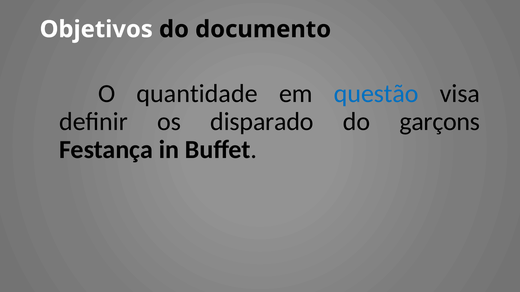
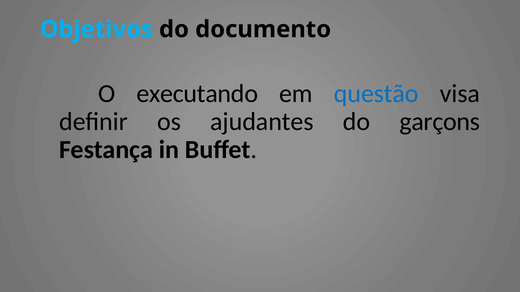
Objetivos colour: white -> light blue
quantidade: quantidade -> executando
disparado: disparado -> ajudantes
